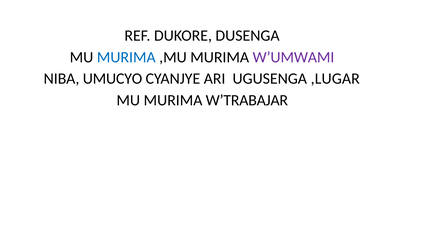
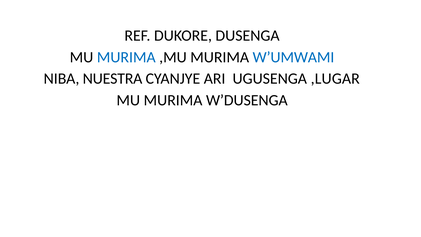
W’UMWAMI colour: purple -> blue
UMUCYO: UMUCYO -> NUESTRA
W’TRABAJAR: W’TRABAJAR -> W’DUSENGA
